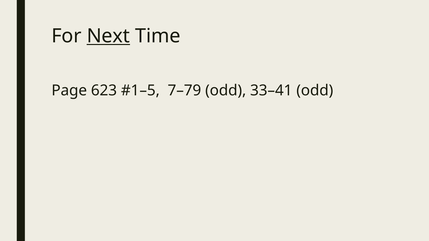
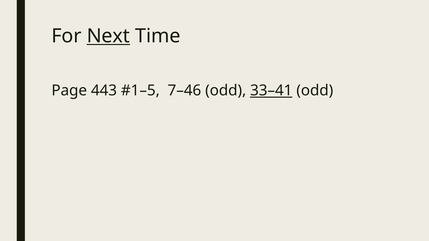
623: 623 -> 443
7–79: 7–79 -> 7–46
33–41 underline: none -> present
